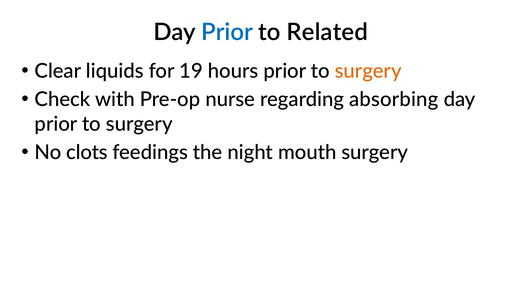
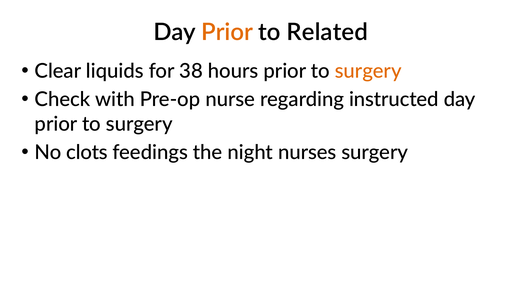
Prior at (227, 32) colour: blue -> orange
19: 19 -> 38
absorbing: absorbing -> instructed
mouth: mouth -> nurses
